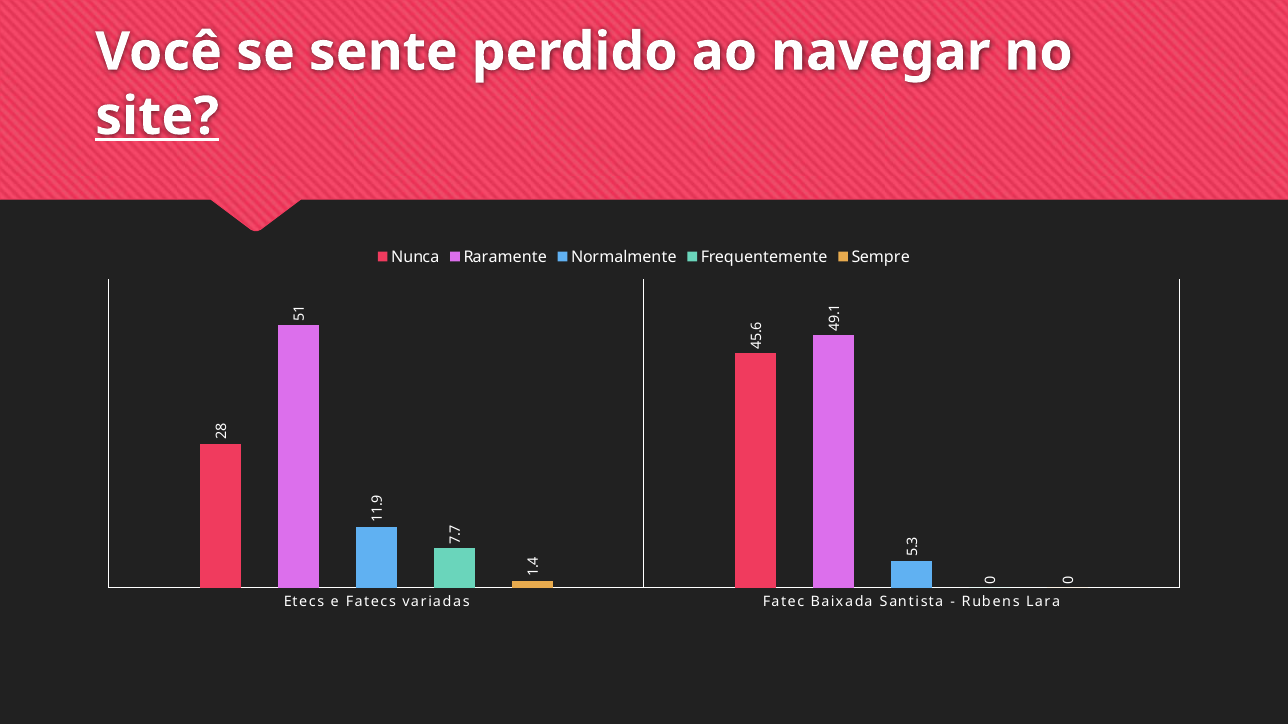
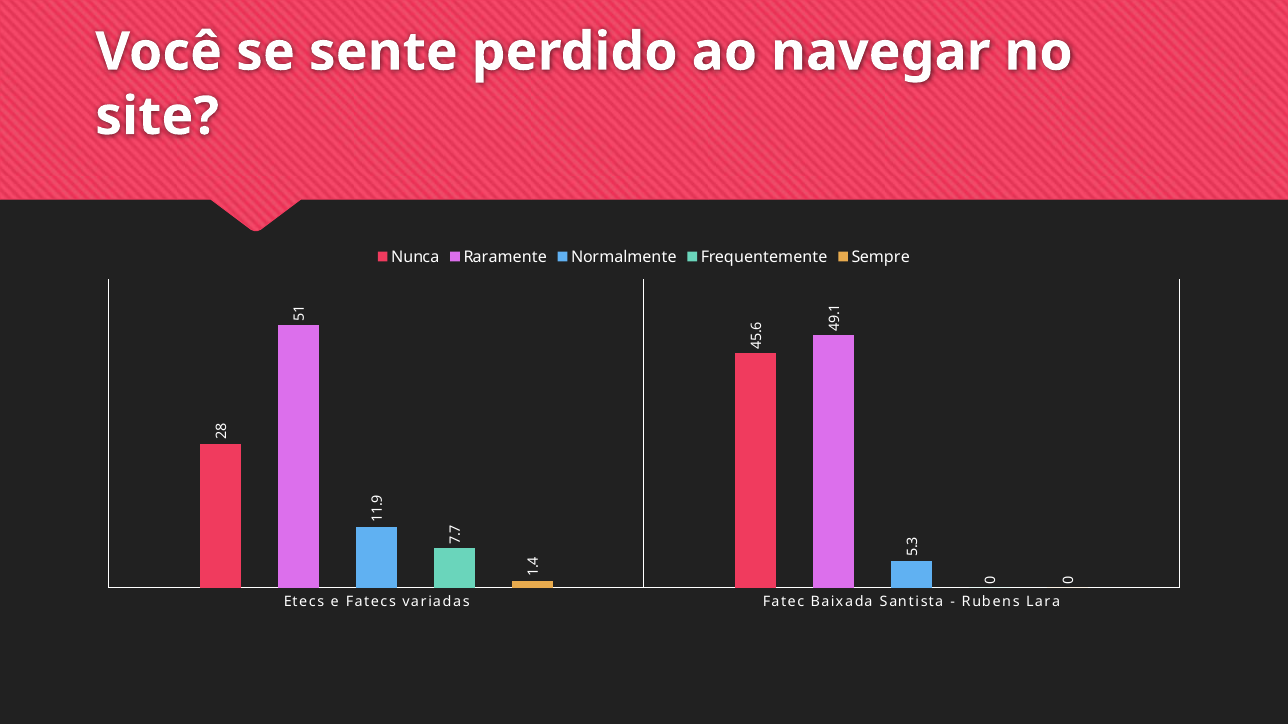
site underline: present -> none
